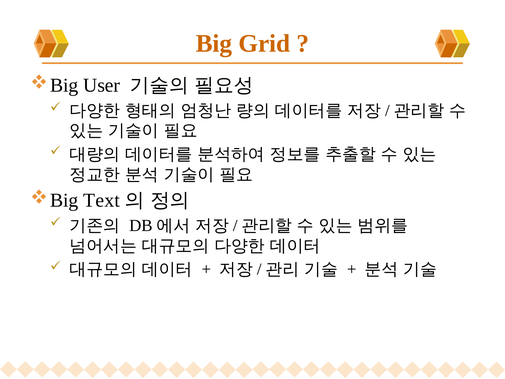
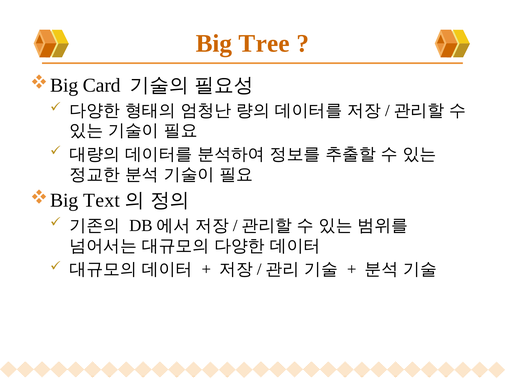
Grid: Grid -> Tree
User: User -> Card
